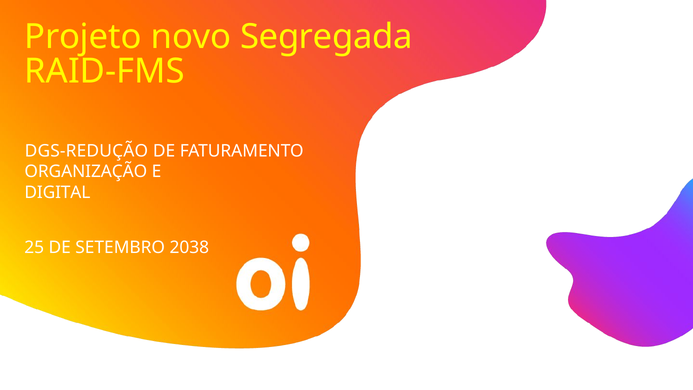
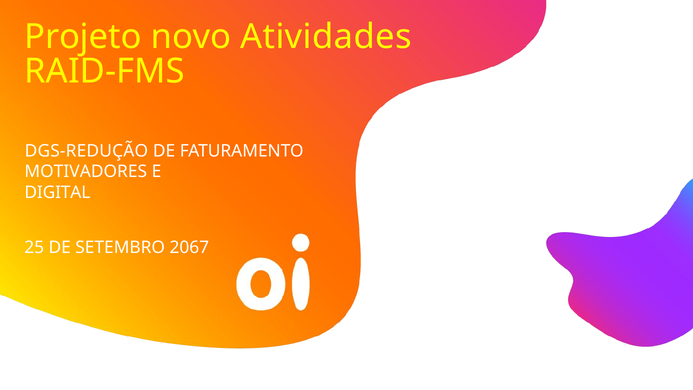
Segregada: Segregada -> Atividades
ORGANIZAÇÃO: ORGANIZAÇÃO -> MOTIVADORES
2038: 2038 -> 2067
